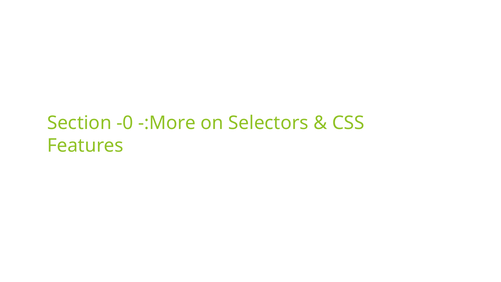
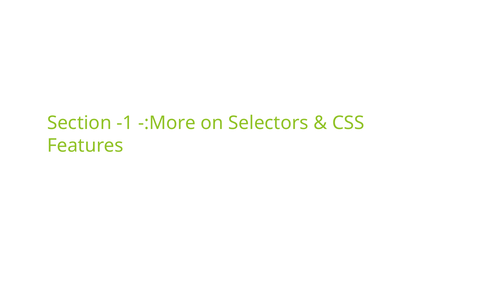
-0: -0 -> -1
